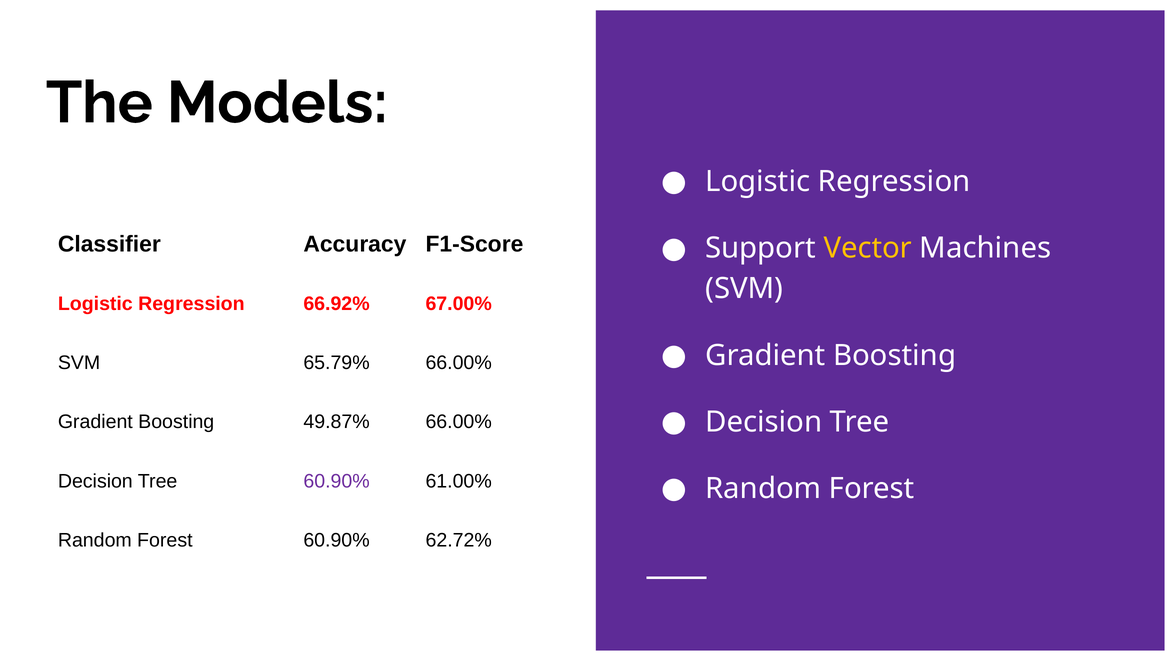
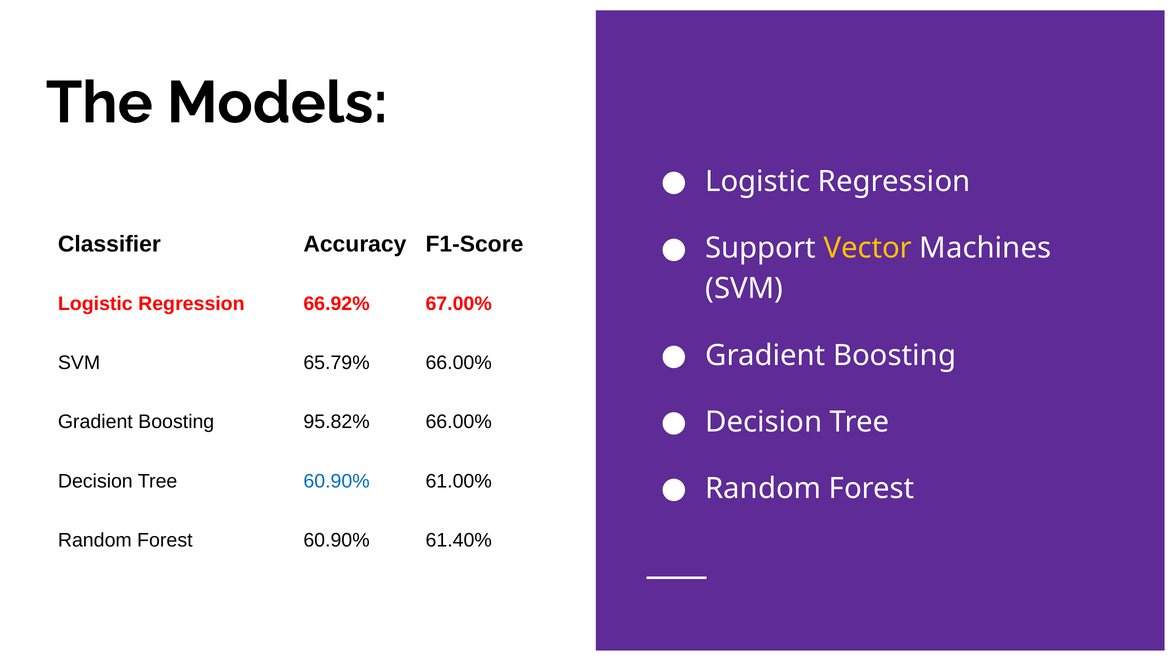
49.87%: 49.87% -> 95.82%
60.90% at (337, 481) colour: purple -> blue
62.72%: 62.72% -> 61.40%
